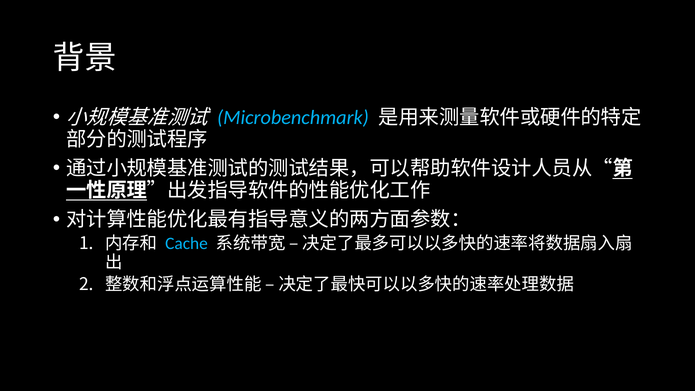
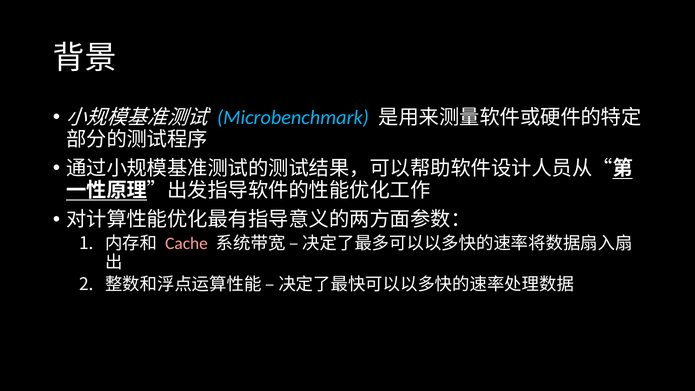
Cache colour: light blue -> pink
